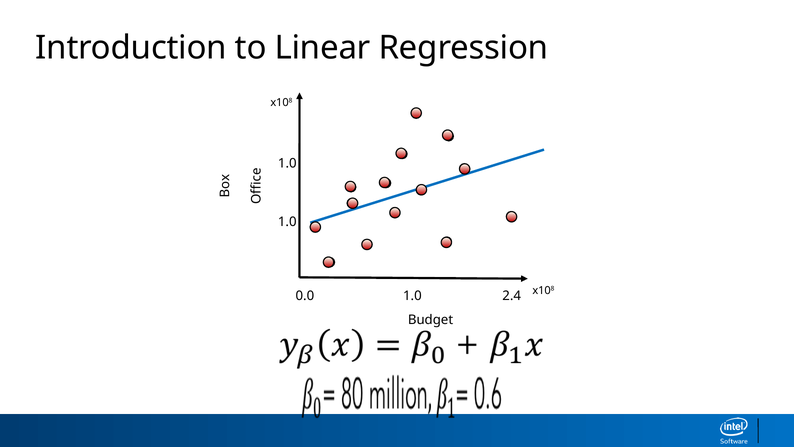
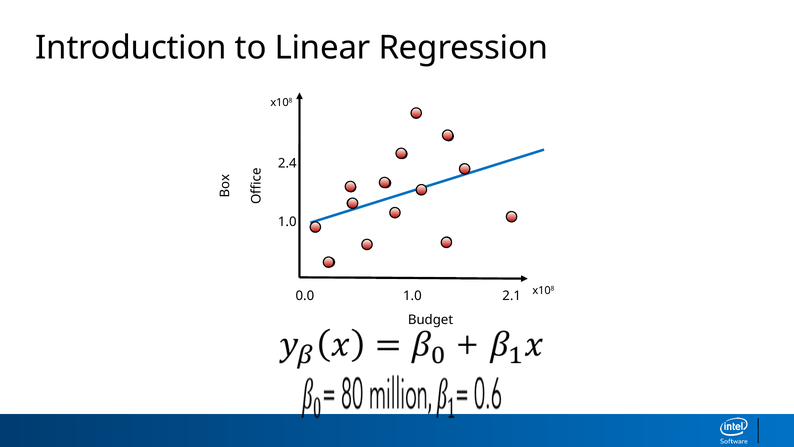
1.0 at (287, 163): 1.0 -> 2.4
2.4: 2.4 -> 2.1
